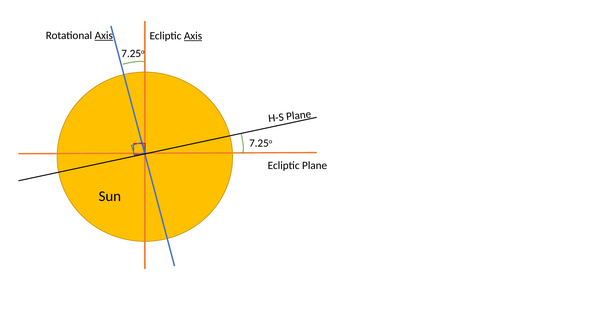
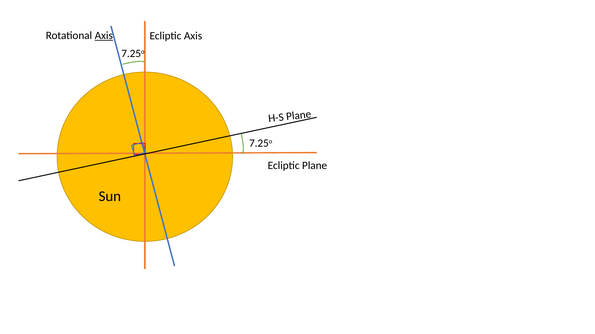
Axis at (193, 36) underline: present -> none
